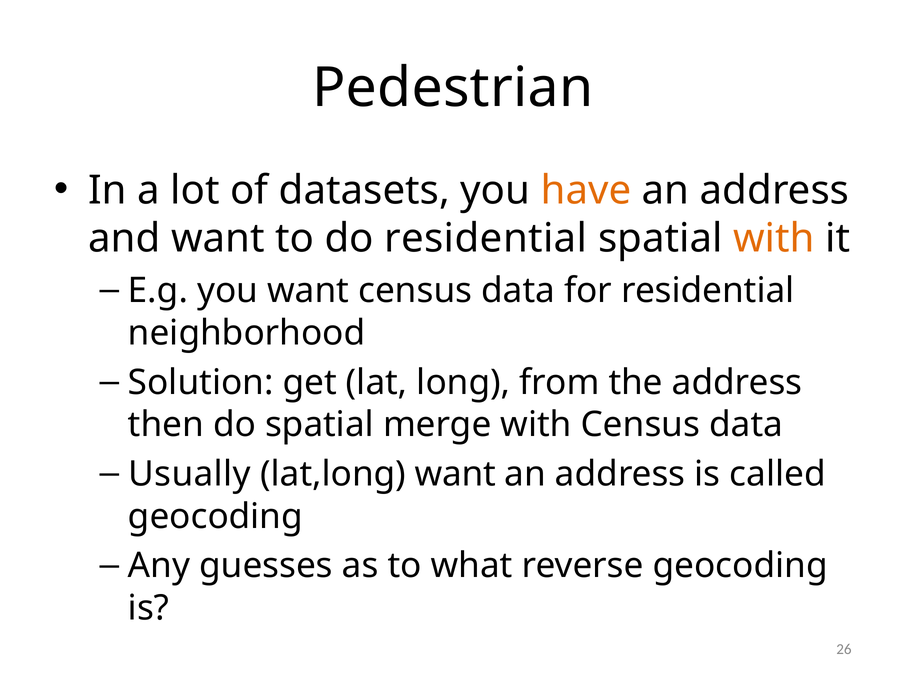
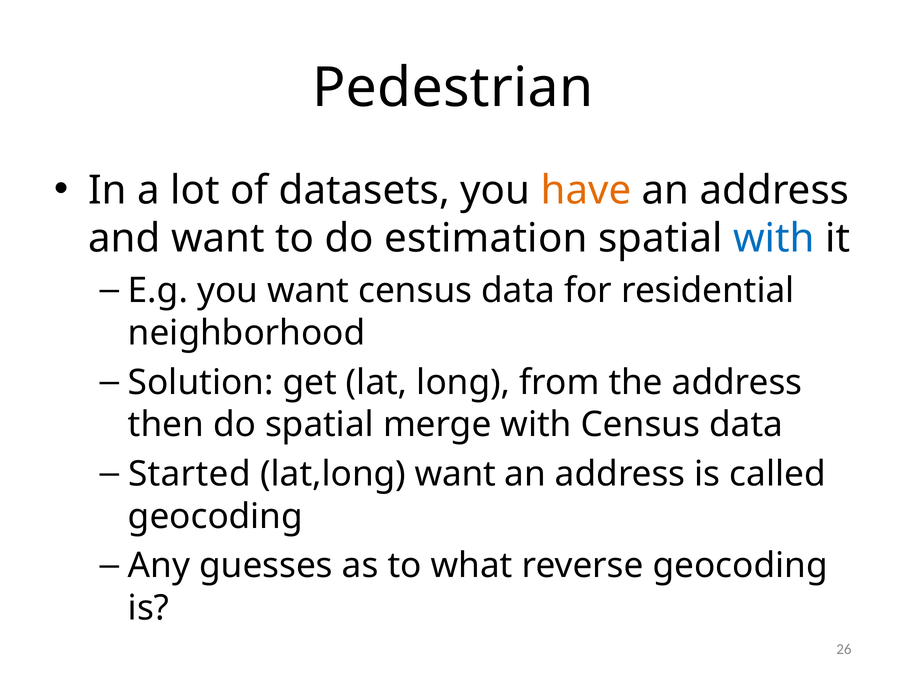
do residential: residential -> estimation
with at (774, 238) colour: orange -> blue
Usually: Usually -> Started
